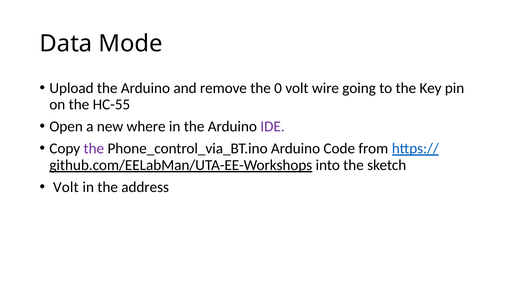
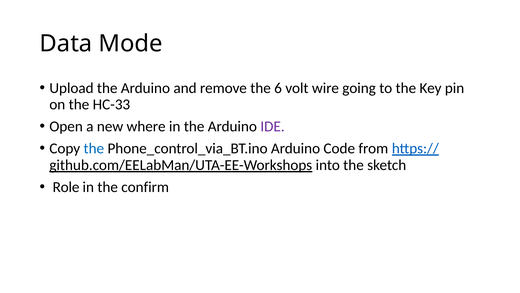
0: 0 -> 6
HC-55: HC-55 -> HC-33
the at (94, 148) colour: purple -> blue
Volt at (66, 187): Volt -> Role
address: address -> confirm
